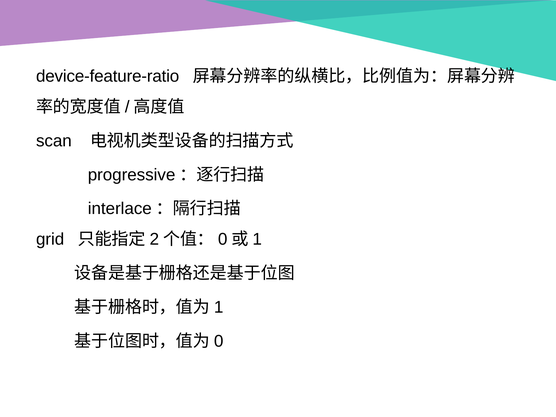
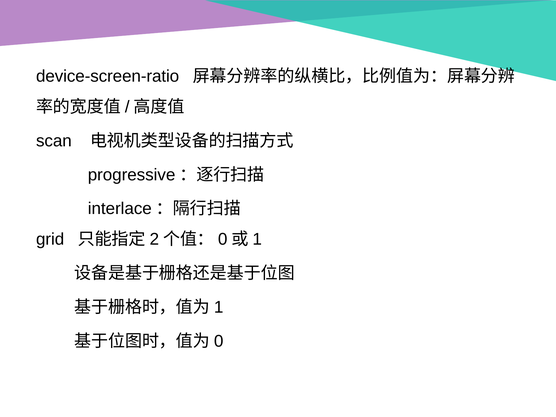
device-feature-ratio: device-feature-ratio -> device-screen-ratio
